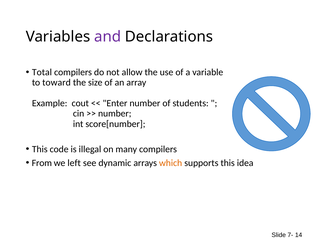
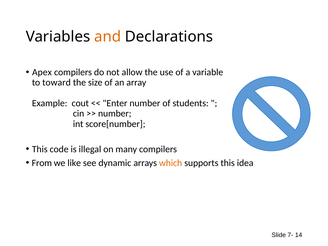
and colour: purple -> orange
Total: Total -> Apex
left: left -> like
